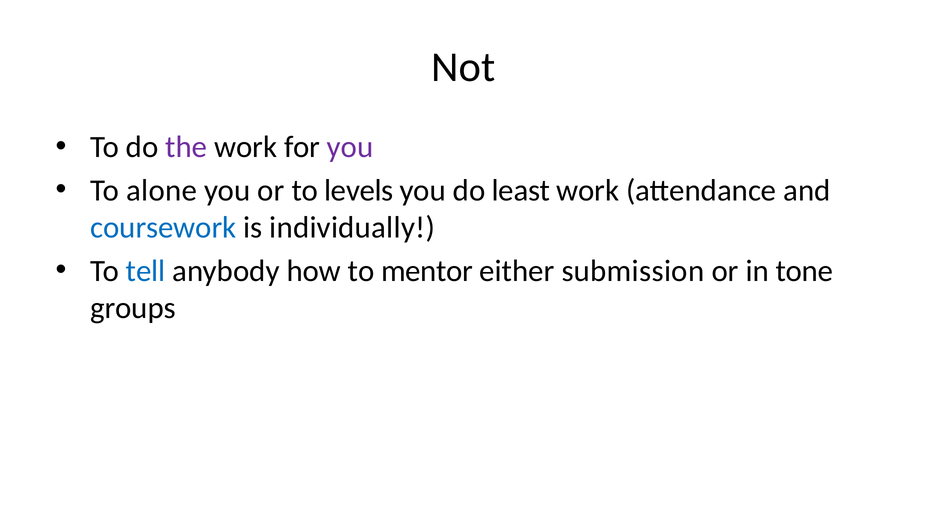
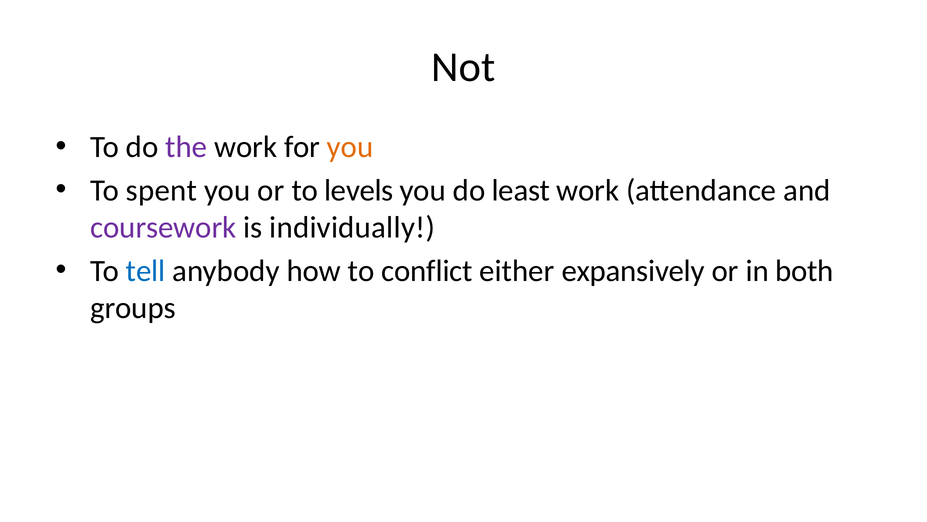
you at (350, 147) colour: purple -> orange
alone: alone -> spent
coursework colour: blue -> purple
mentor: mentor -> conflict
submission: submission -> expansively
tone: tone -> both
